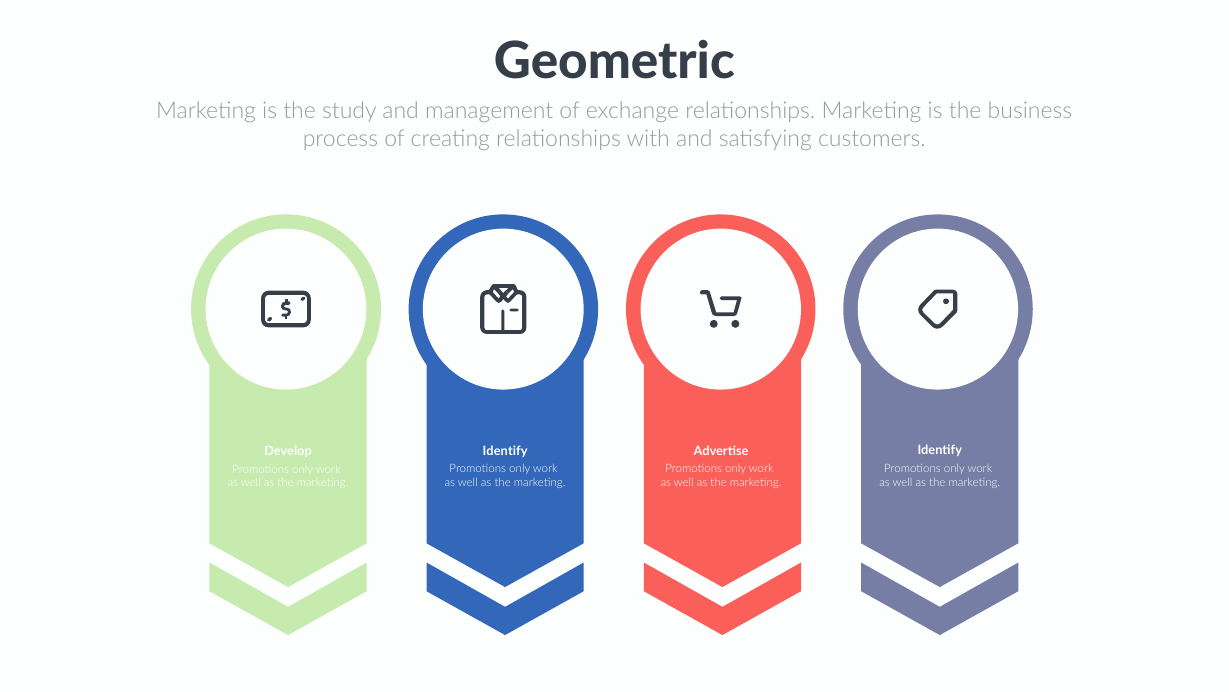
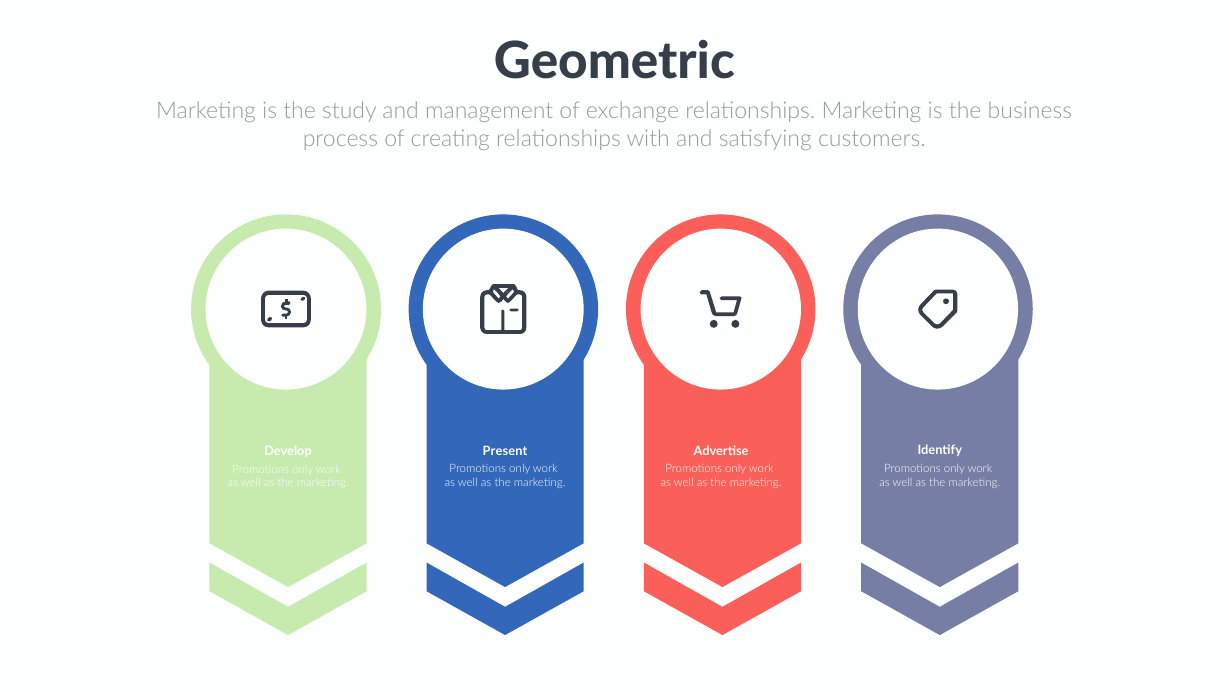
Identify at (505, 451): Identify -> Present
